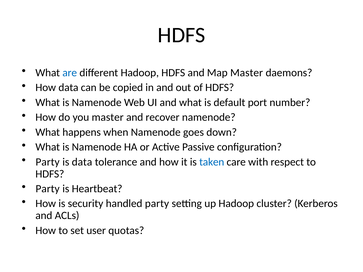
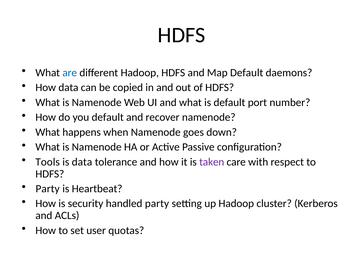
Map Master: Master -> Default
you master: master -> default
Party at (48, 162): Party -> Tools
taken colour: blue -> purple
